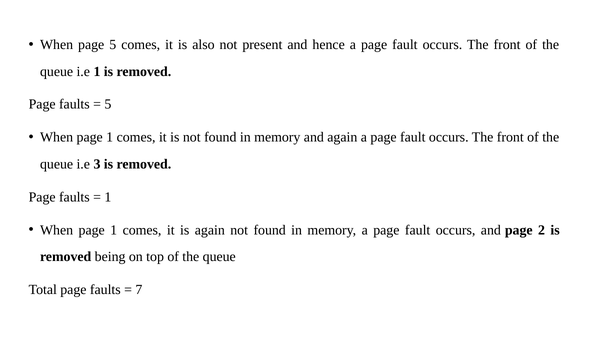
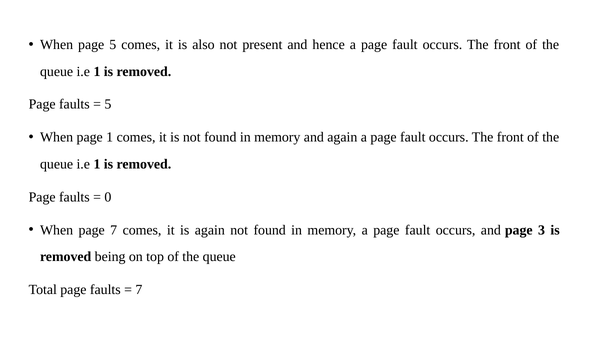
3 at (97, 164): 3 -> 1
1 at (108, 197): 1 -> 0
1 at (114, 230): 1 -> 7
2: 2 -> 3
